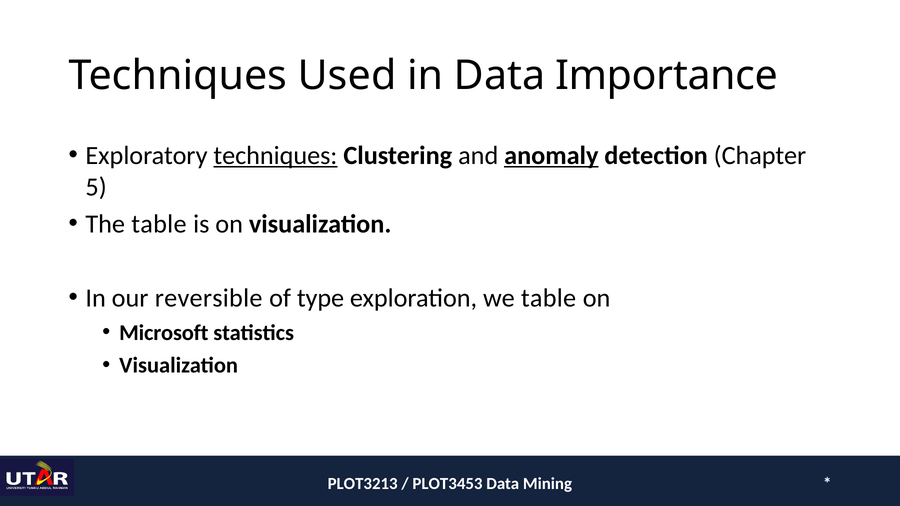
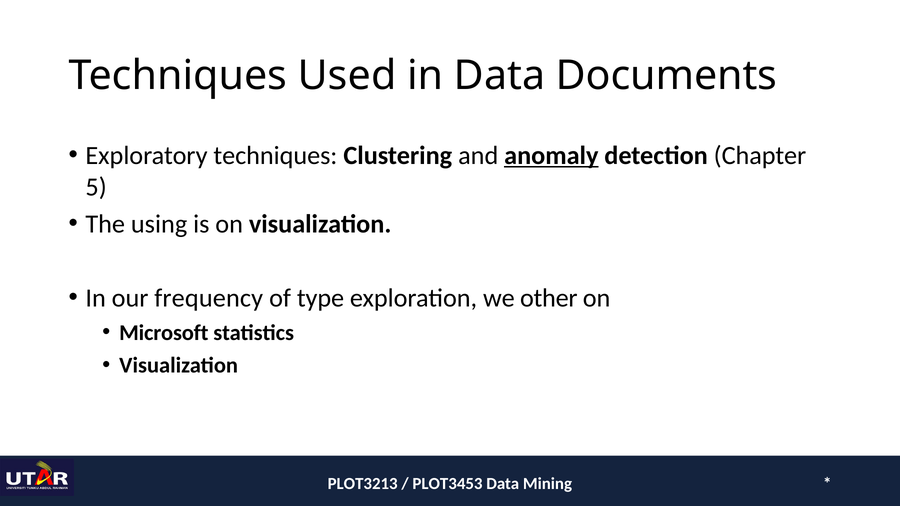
Importance: Importance -> Documents
techniques at (275, 156) underline: present -> none
The table: table -> using
reversible: reversible -> frequency
we table: table -> other
